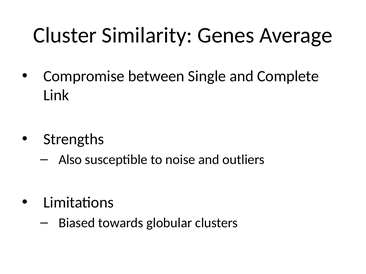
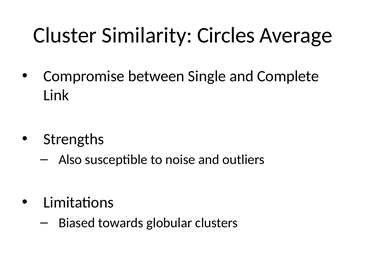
Genes: Genes -> Circles
